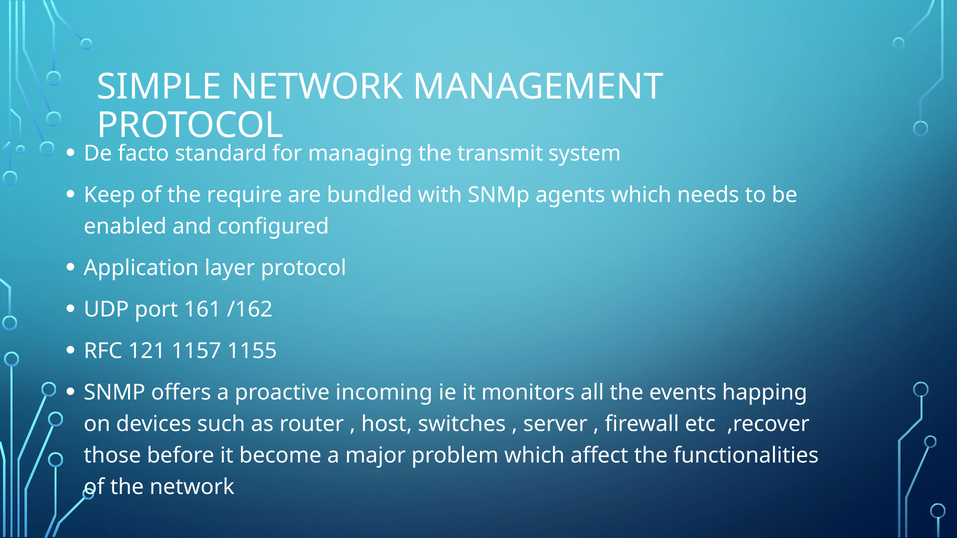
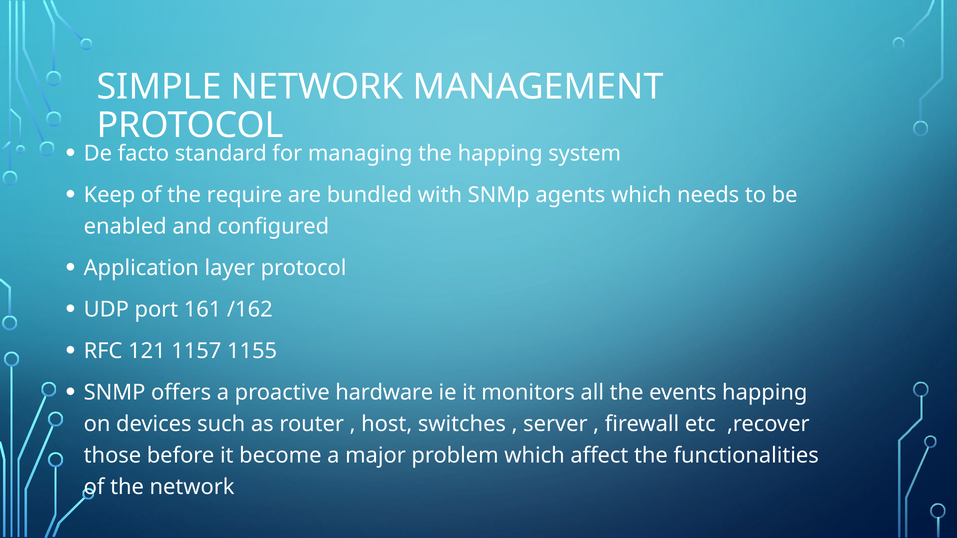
the transmit: transmit -> happing
incoming: incoming -> hardware
